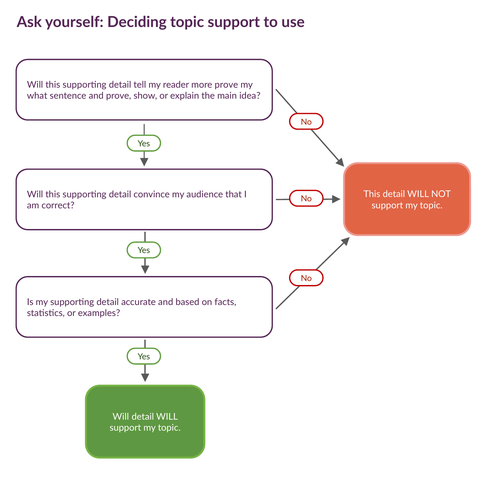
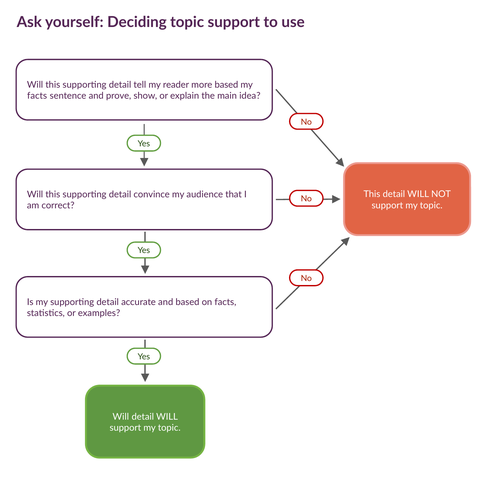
more prove: prove -> based
what at (37, 96): what -> facts
